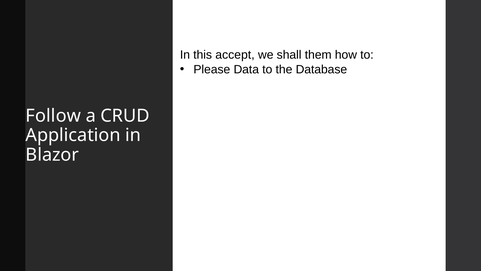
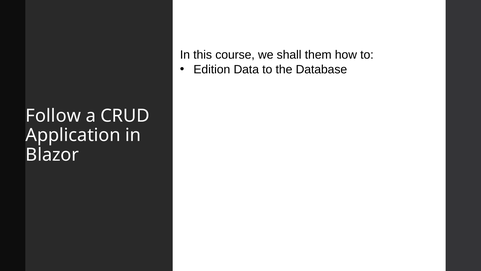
accept: accept -> course
Please: Please -> Edition
